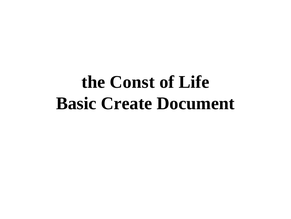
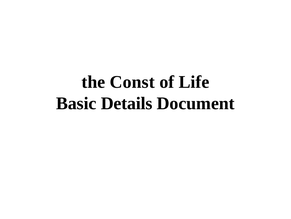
Create: Create -> Details
